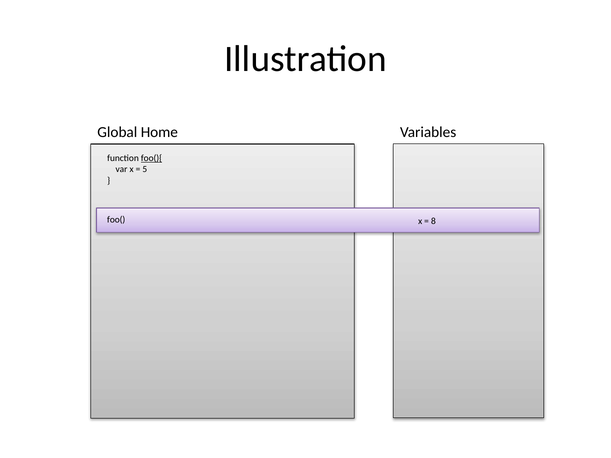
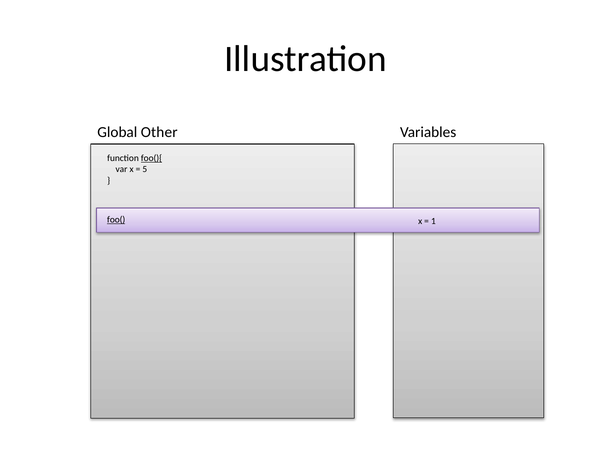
Home: Home -> Other
foo( underline: none -> present
8: 8 -> 1
